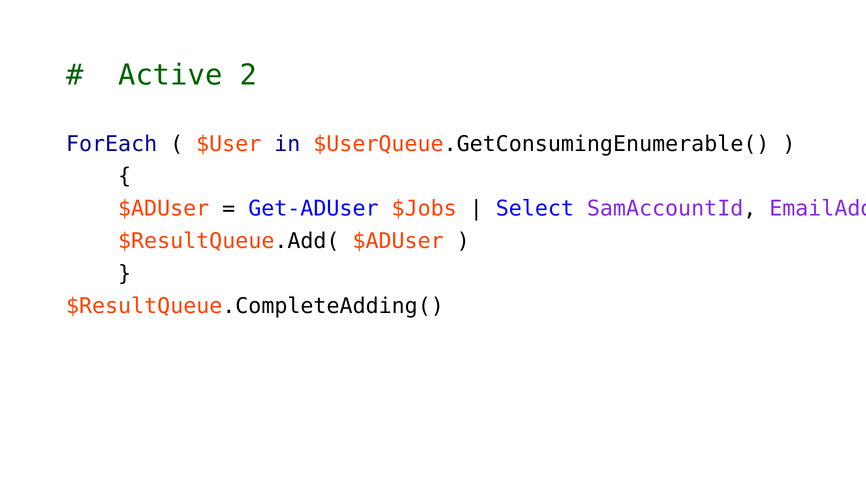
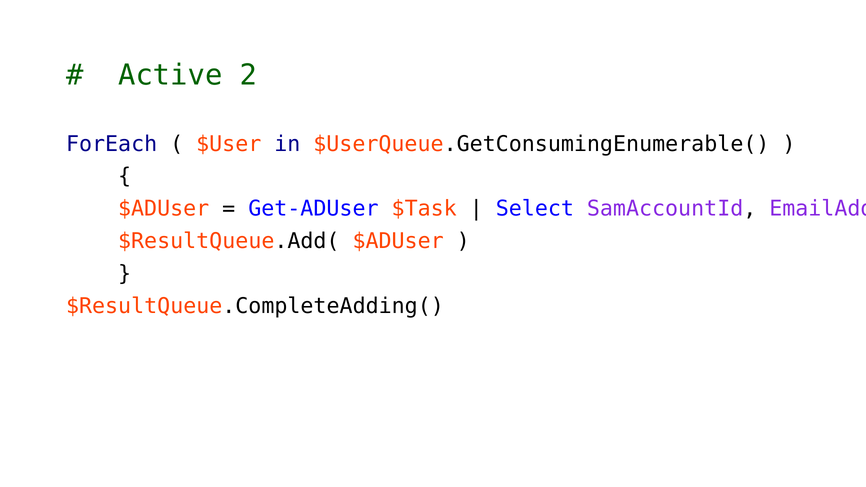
$Jobs: $Jobs -> $Task
